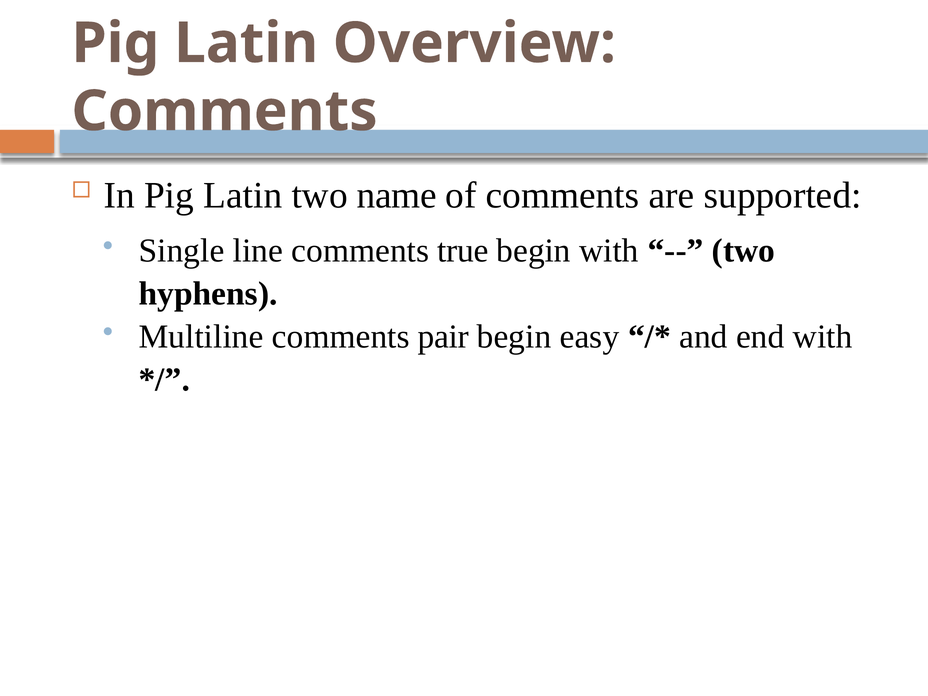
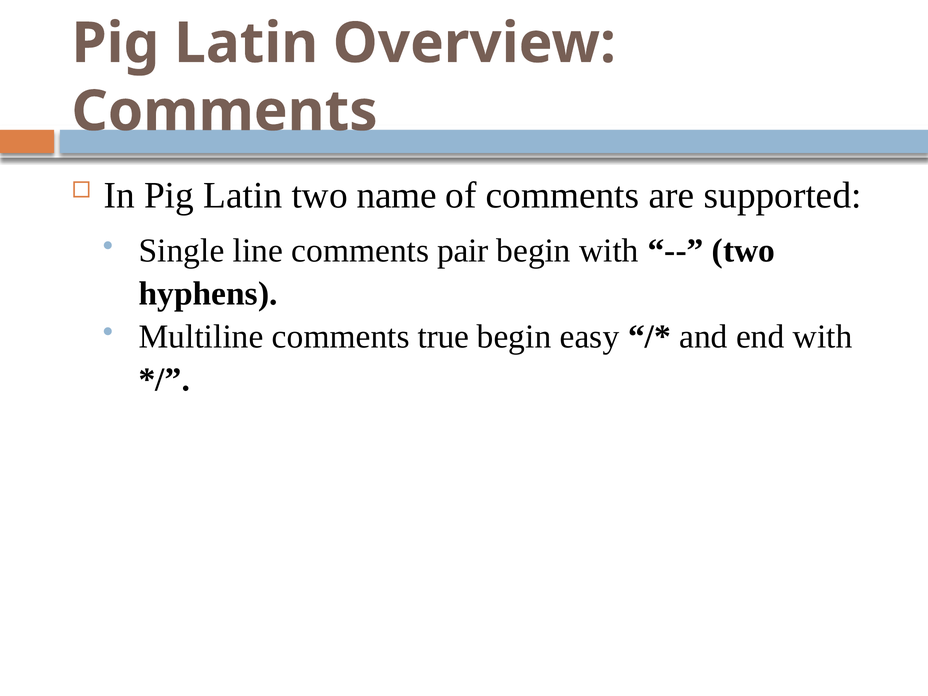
true: true -> pair
pair: pair -> true
